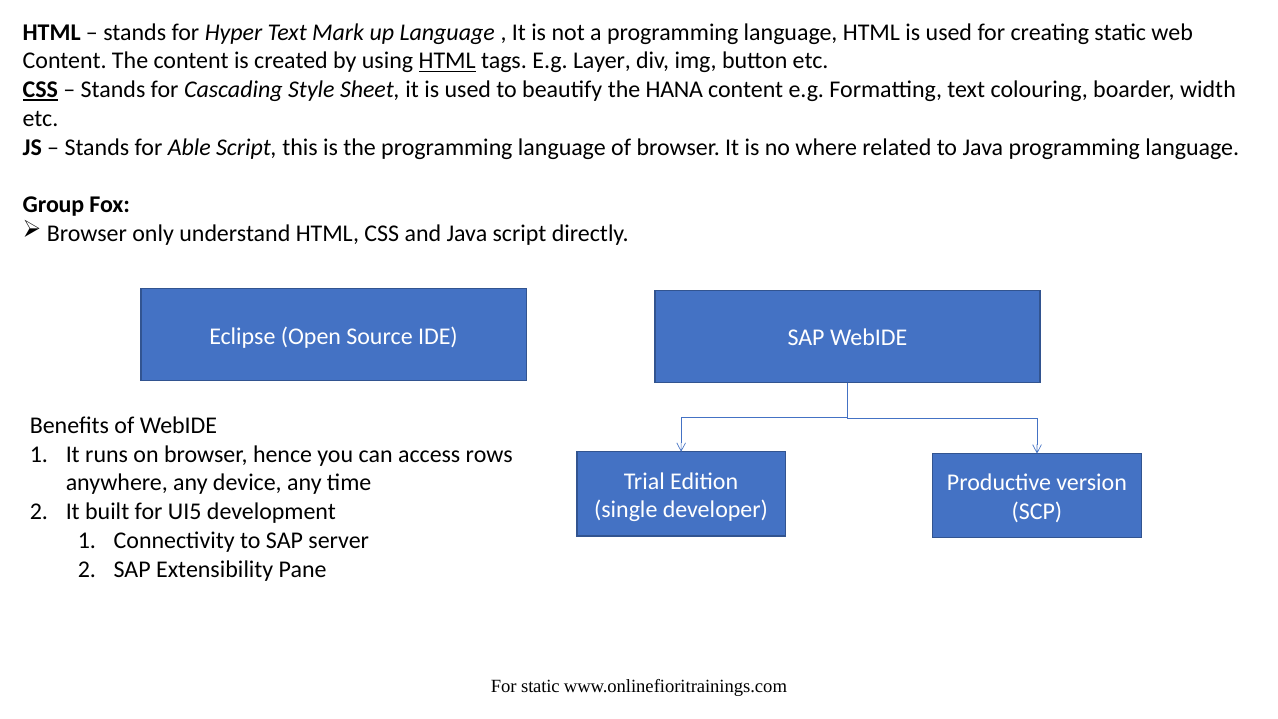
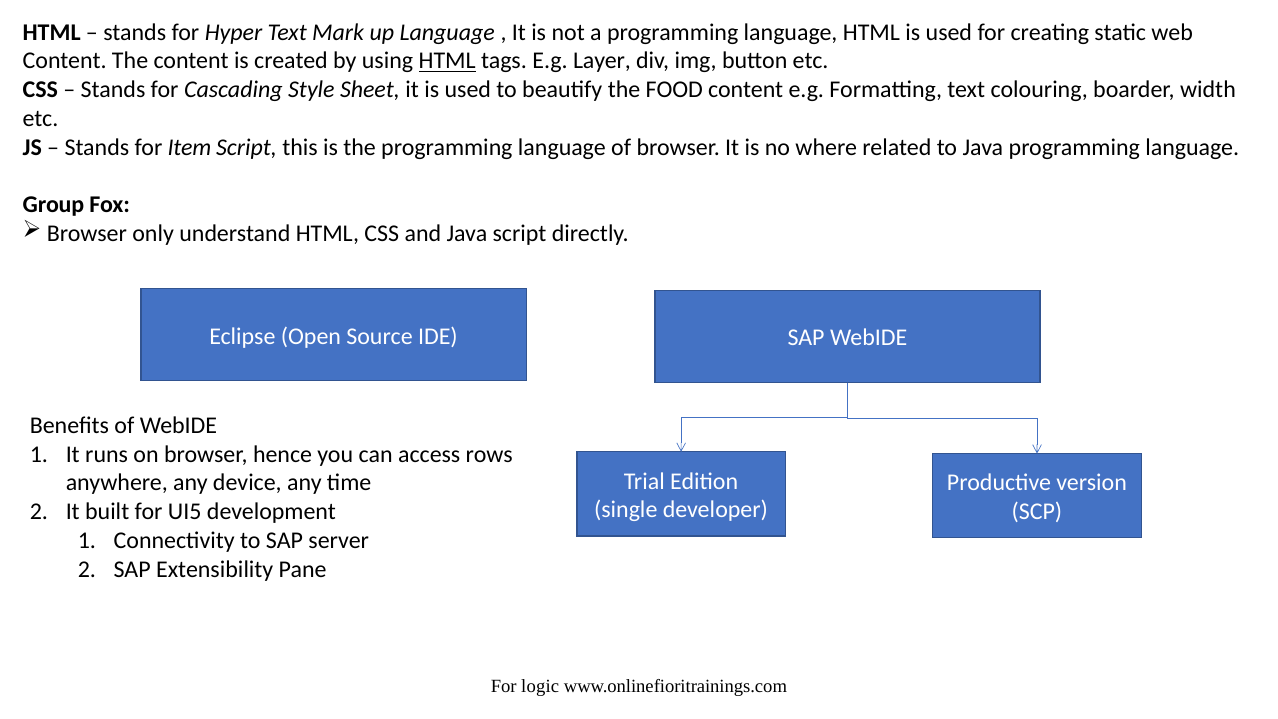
CSS at (40, 90) underline: present -> none
HANA: HANA -> FOOD
Able: Able -> Item
For static: static -> logic
